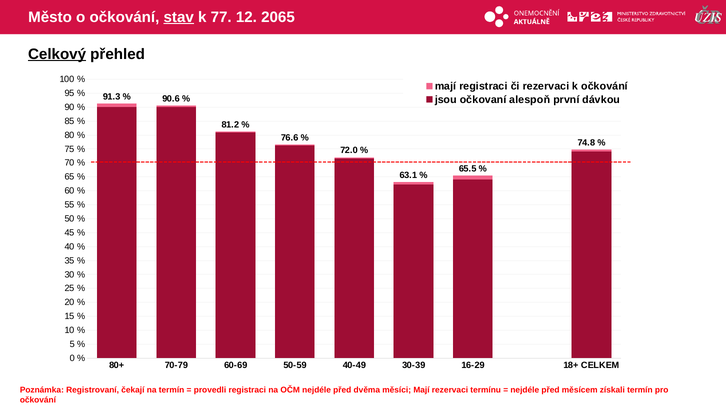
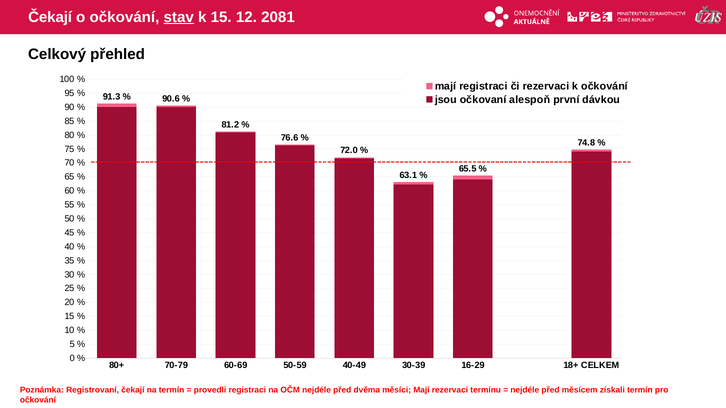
Město at (50, 17): Město -> Čekají
k 77: 77 -> 15
2065: 2065 -> 2081
Celkový underline: present -> none
